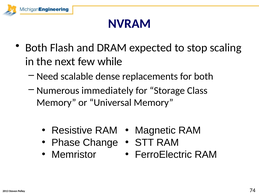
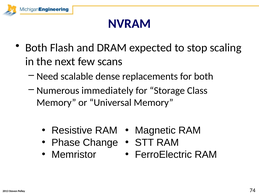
while: while -> scans
